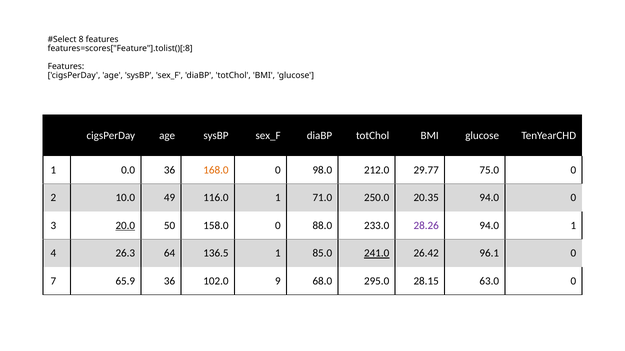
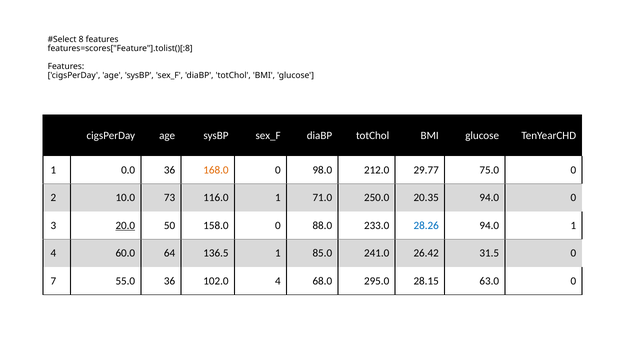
49: 49 -> 73
28.26 colour: purple -> blue
26.3: 26.3 -> 60.0
241.0 underline: present -> none
96.1: 96.1 -> 31.5
65.9: 65.9 -> 55.0
102.0 9: 9 -> 4
